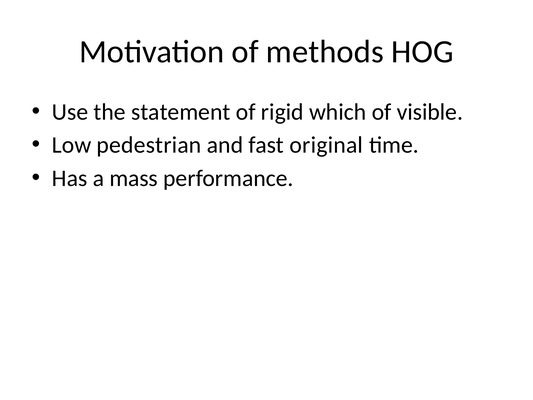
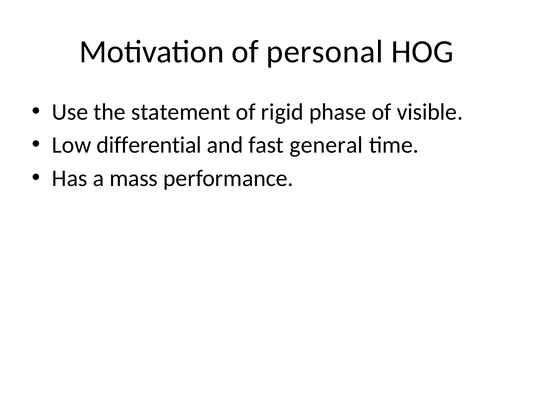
methods: methods -> personal
which: which -> phase
pedestrian: pedestrian -> differential
original: original -> general
